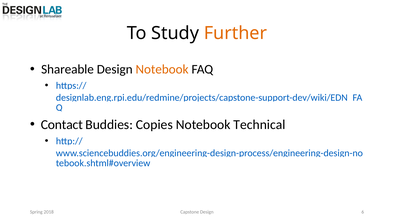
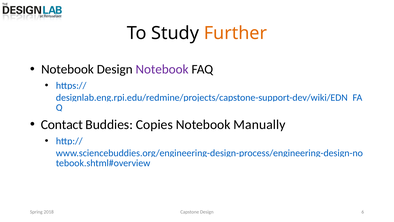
Shareable at (67, 69): Shareable -> Notebook
Notebook at (162, 69) colour: orange -> purple
Technical: Technical -> Manually
